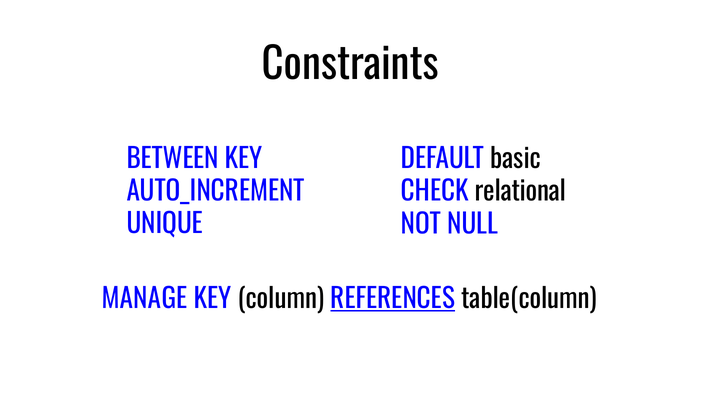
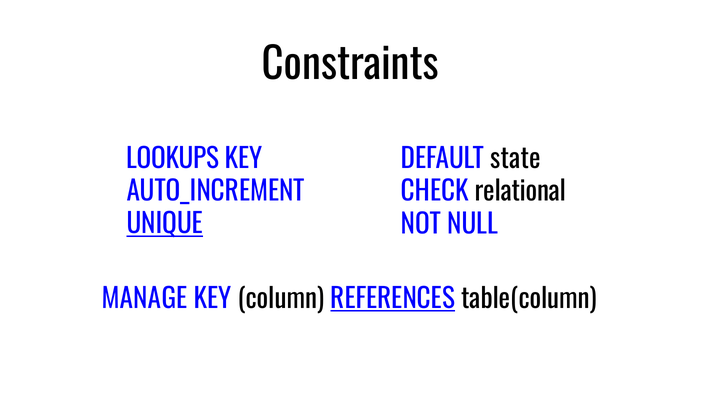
BETWEEN: BETWEEN -> LOOKUPS
basic: basic -> state
UNIQUE underline: none -> present
